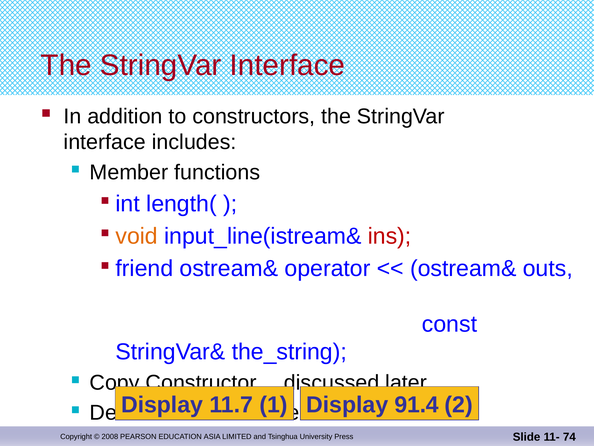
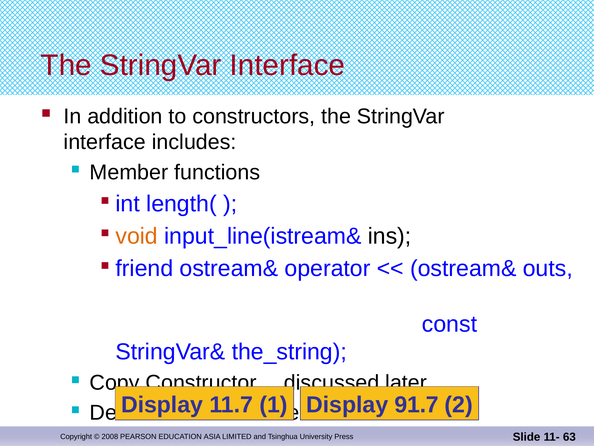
ins colour: red -> black
91.4: 91.4 -> 91.7
74: 74 -> 63
